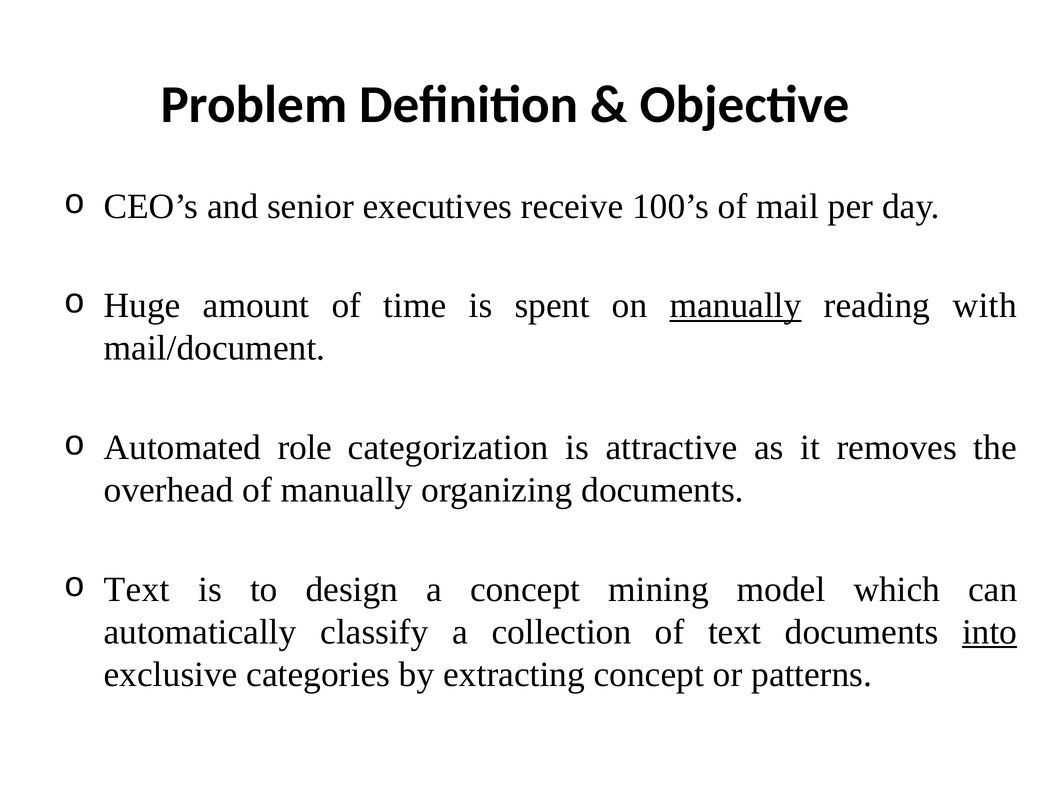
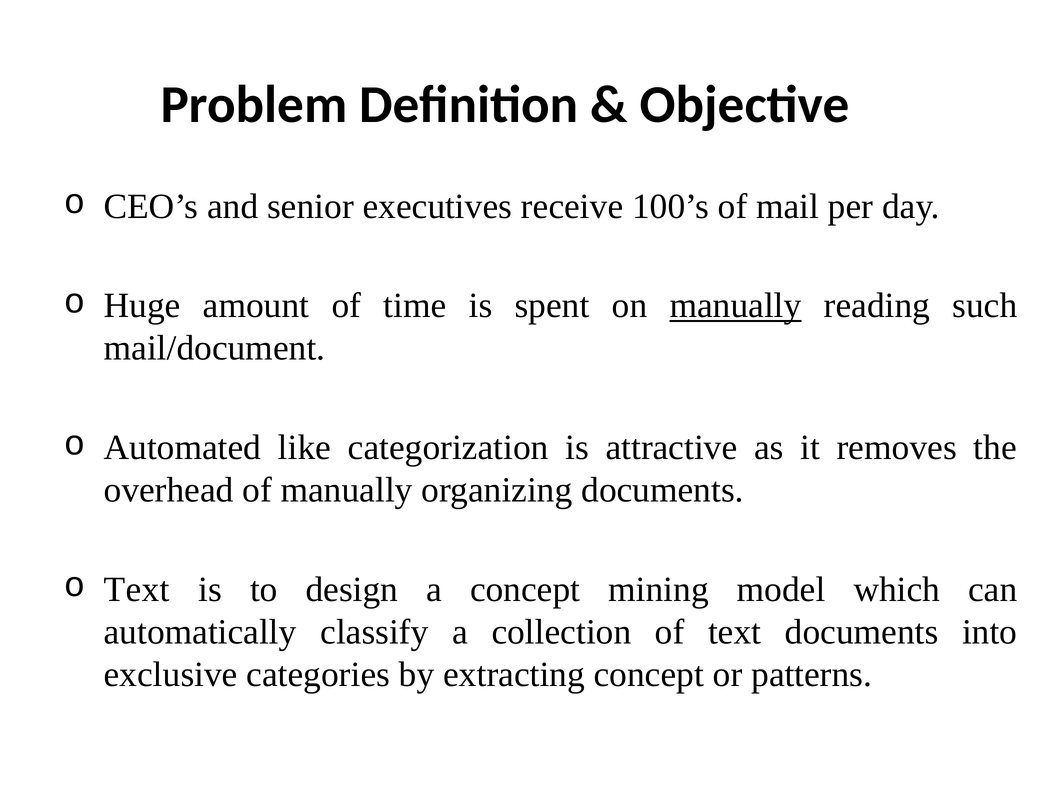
with: with -> such
role: role -> like
into underline: present -> none
